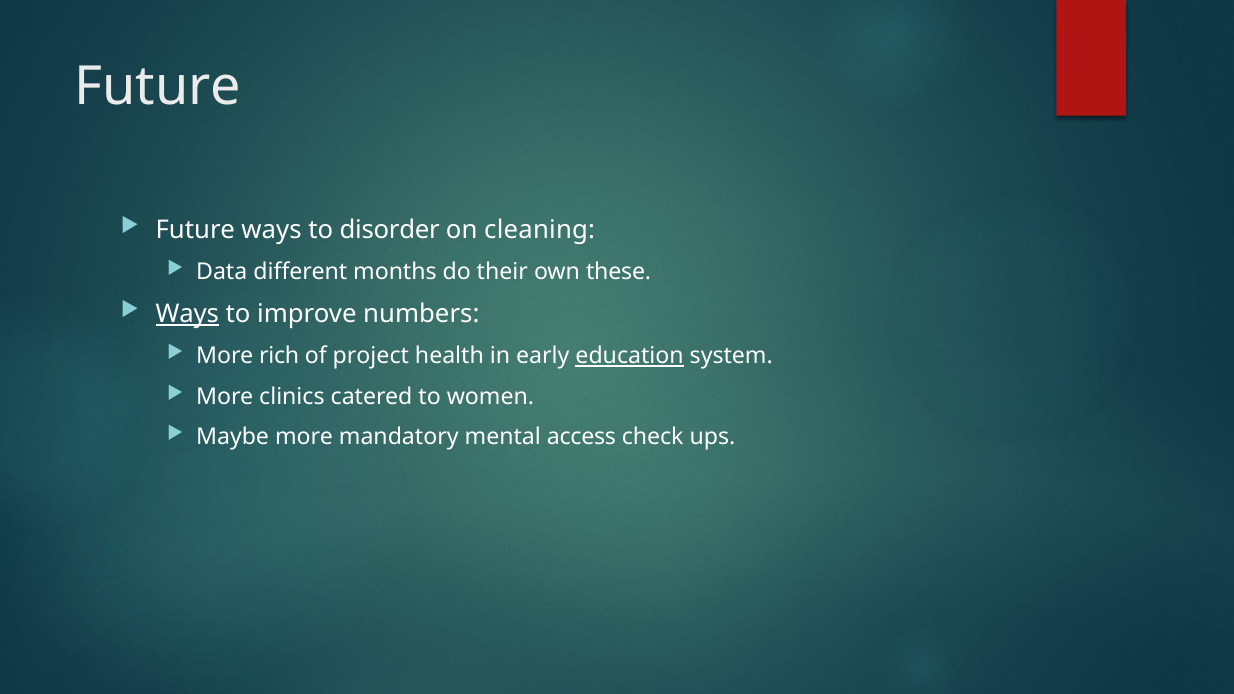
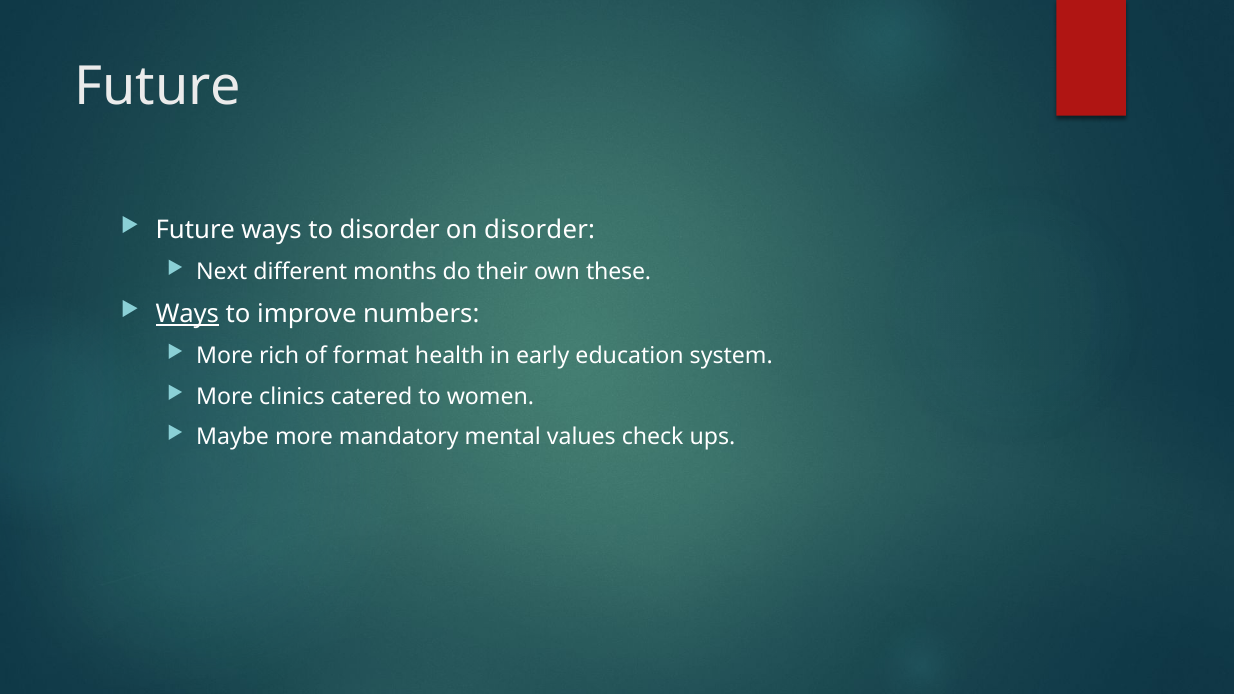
on cleaning: cleaning -> disorder
Data: Data -> Next
project: project -> format
education underline: present -> none
access: access -> values
